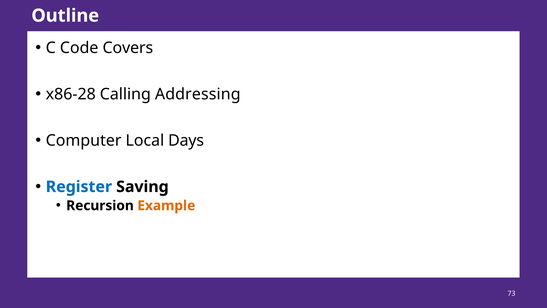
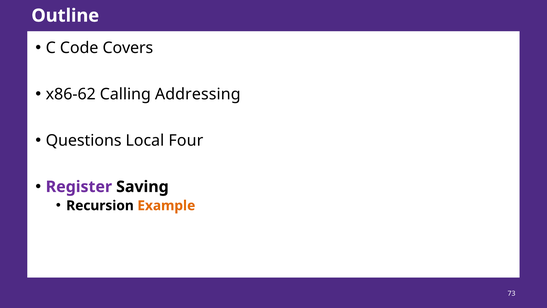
x86-28: x86-28 -> x86-62
Computer: Computer -> Questions
Days: Days -> Four
Register colour: blue -> purple
